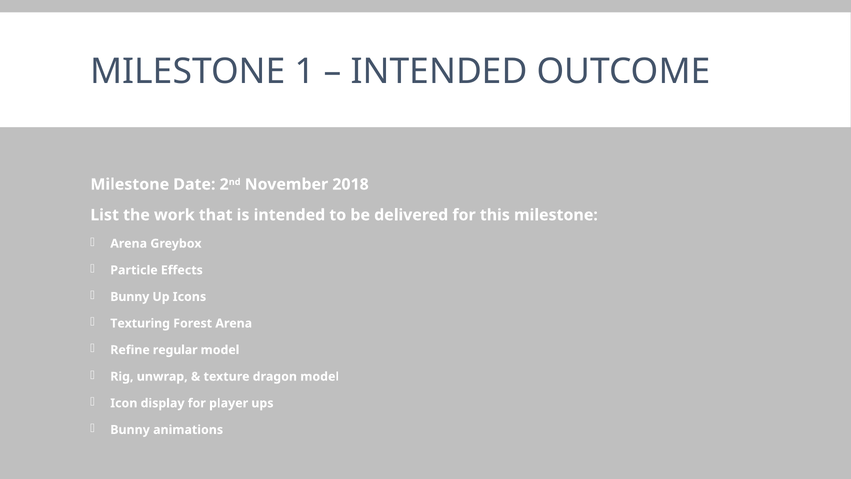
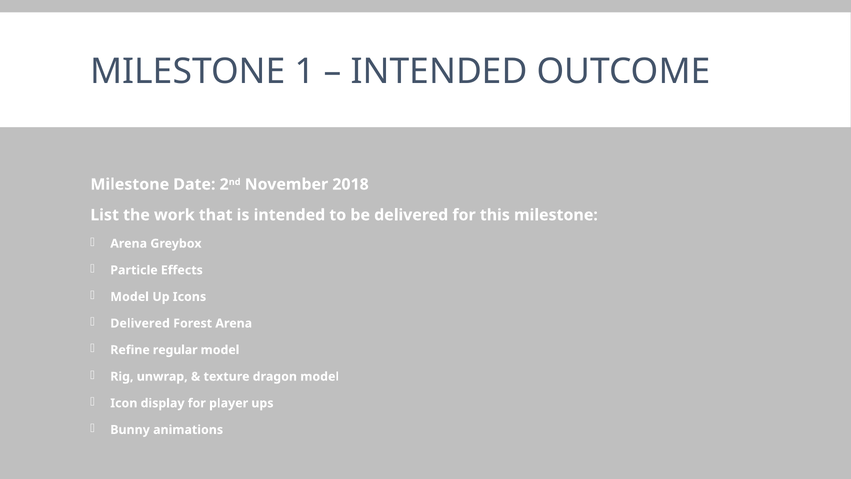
Bunny at (130, 297): Bunny -> Model
Texturing at (140, 323): Texturing -> Delivered
